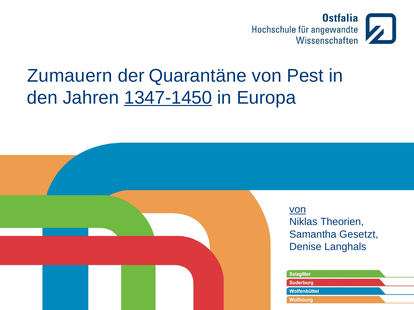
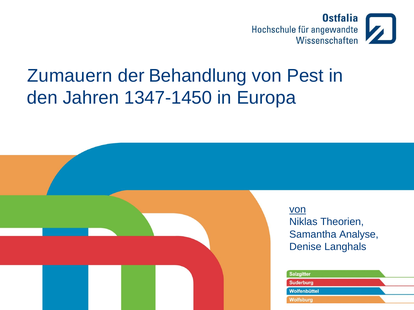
Quarantäne: Quarantäne -> Behandlung
1347-1450 underline: present -> none
Gesetzt: Gesetzt -> Analyse
